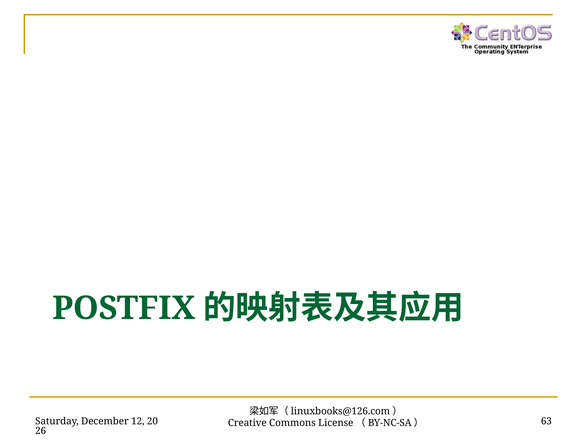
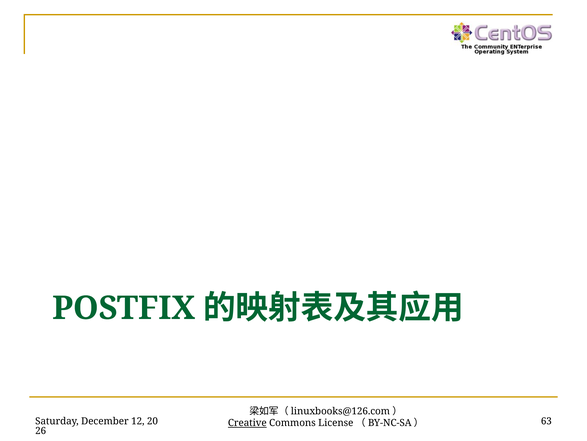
Creative underline: none -> present
